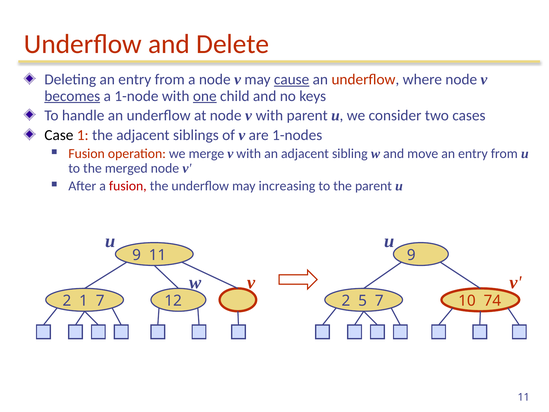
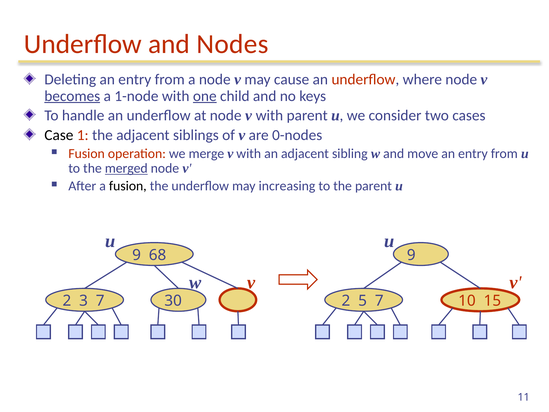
Delete: Delete -> Nodes
cause underline: present -> none
1-nodes: 1-nodes -> 0-nodes
merged underline: none -> present
fusion at (128, 186) colour: red -> black
9 11: 11 -> 68
2 1: 1 -> 3
12: 12 -> 30
74: 74 -> 15
